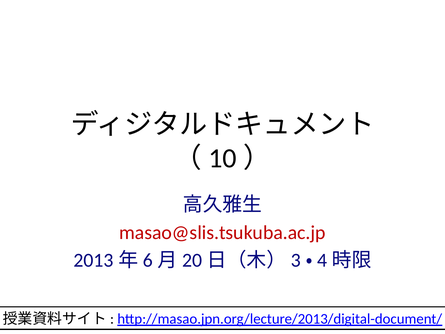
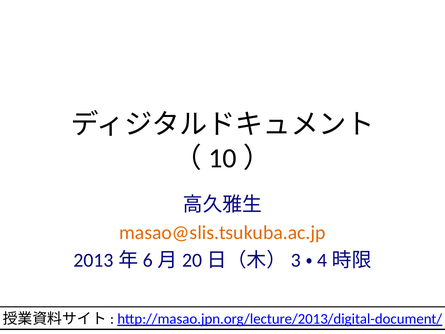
masao@slis.tsukuba.ac.jp colour: red -> orange
